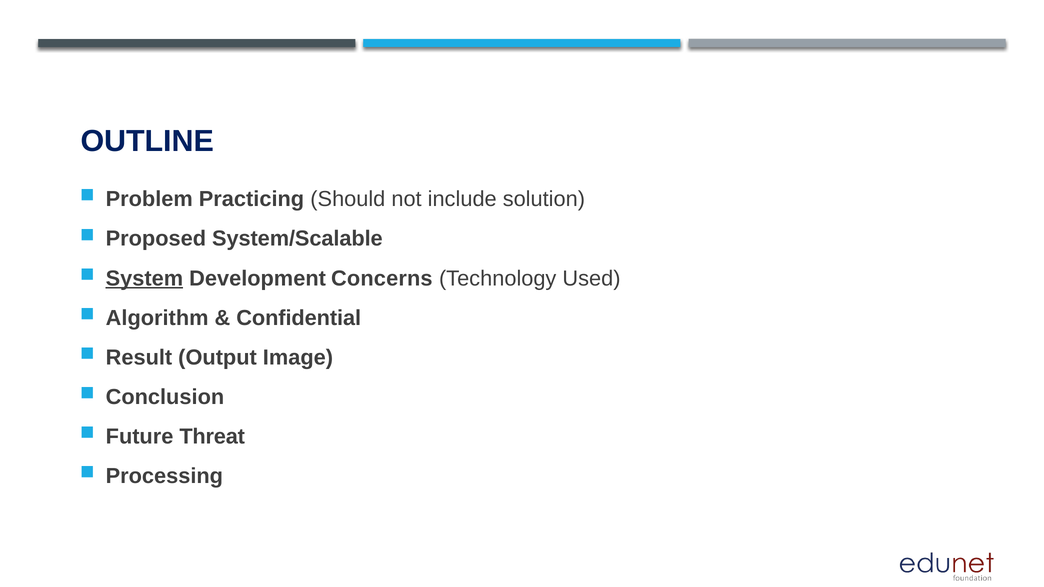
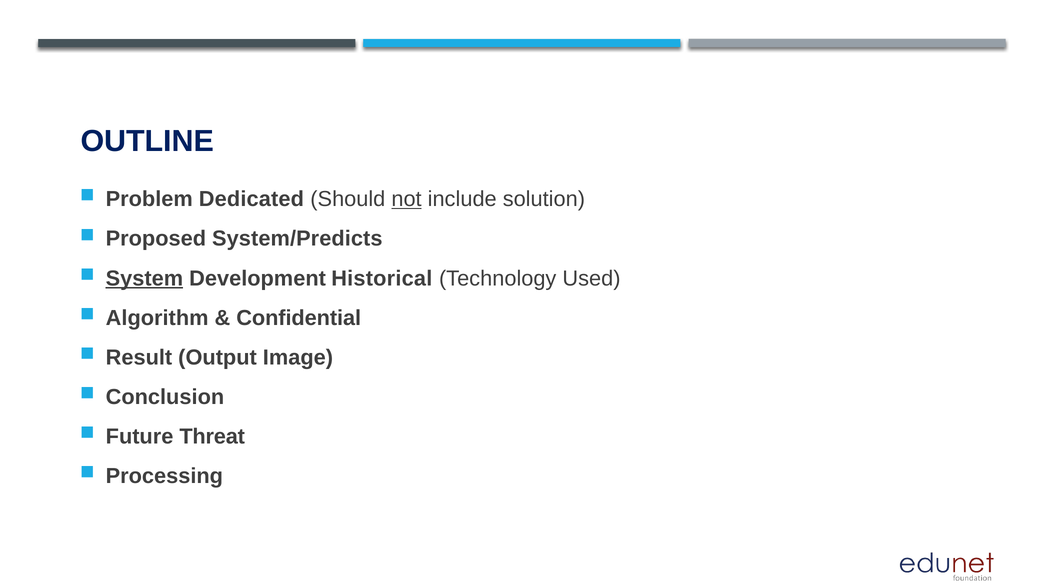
Practicing: Practicing -> Dedicated
not underline: none -> present
System/Scalable: System/Scalable -> System/Predicts
Concerns: Concerns -> Historical
